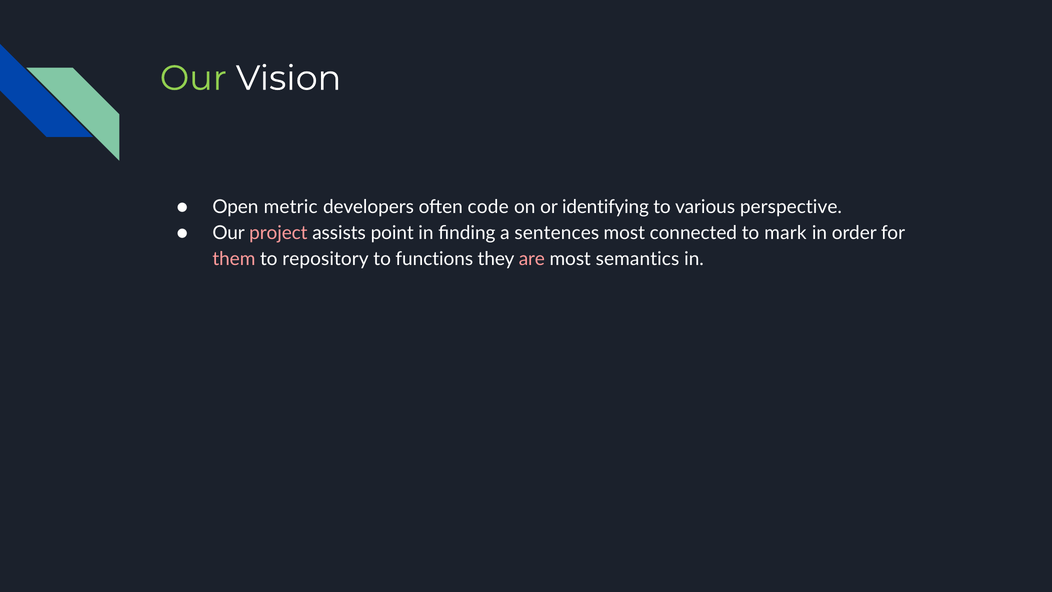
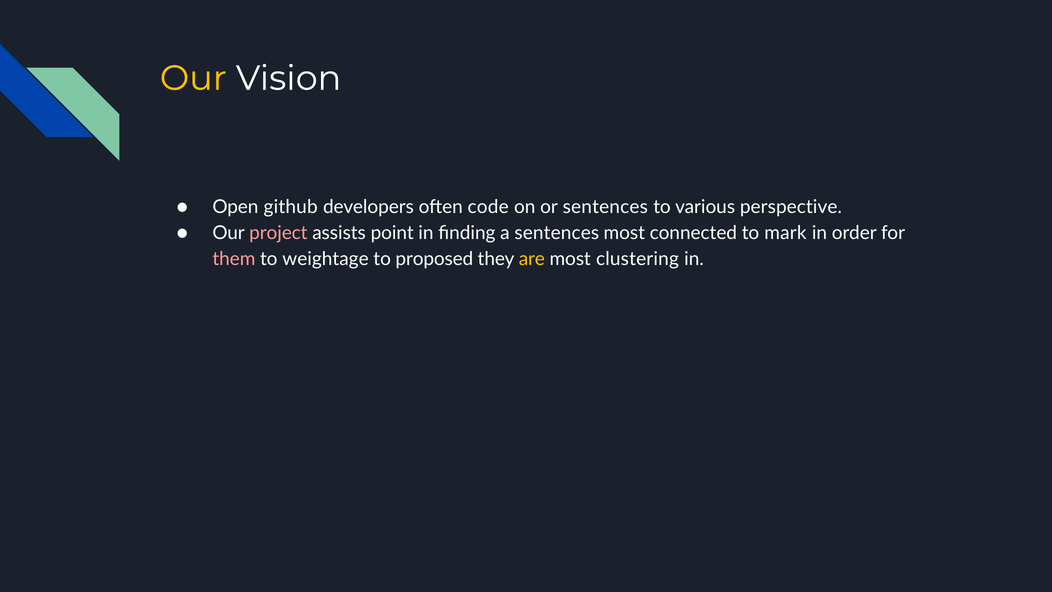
Our at (193, 78) colour: light green -> yellow
metric: metric -> github
or identifying: identifying -> sentences
repository: repository -> weightage
functions: functions -> proposed
are colour: pink -> yellow
semantics: semantics -> clustering
